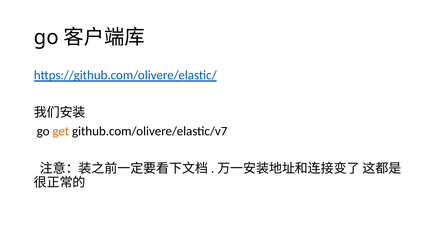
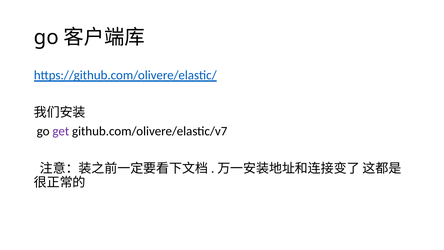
get colour: orange -> purple
